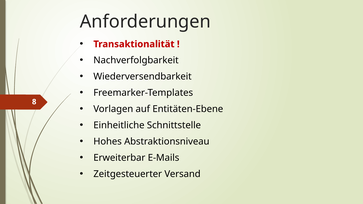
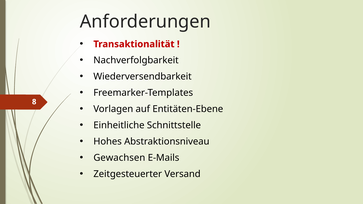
Erweiterbar: Erweiterbar -> Gewachsen
